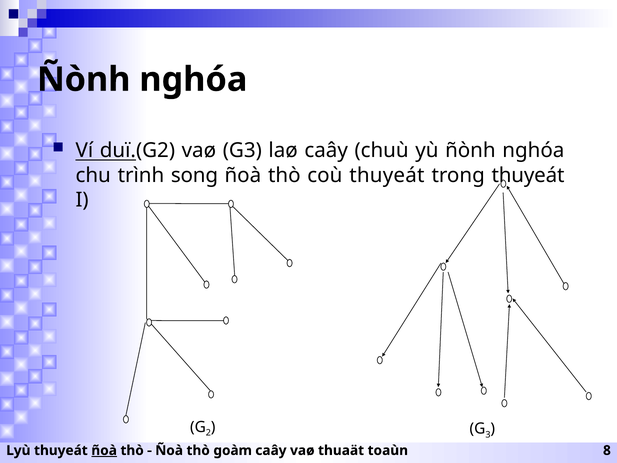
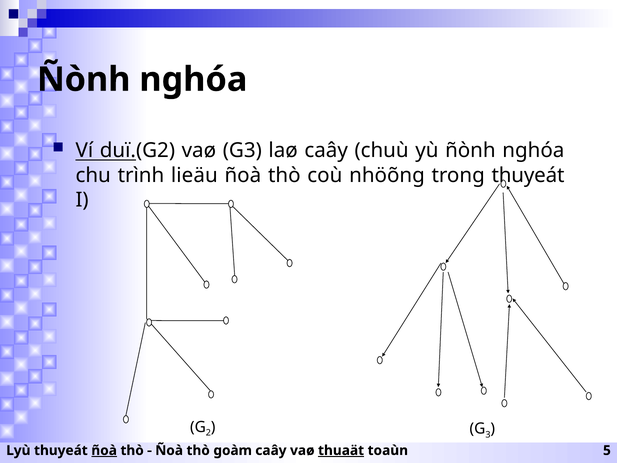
song: song -> lieäu
coù thuyeát: thuyeát -> nhöõng
thuaät underline: none -> present
8: 8 -> 5
